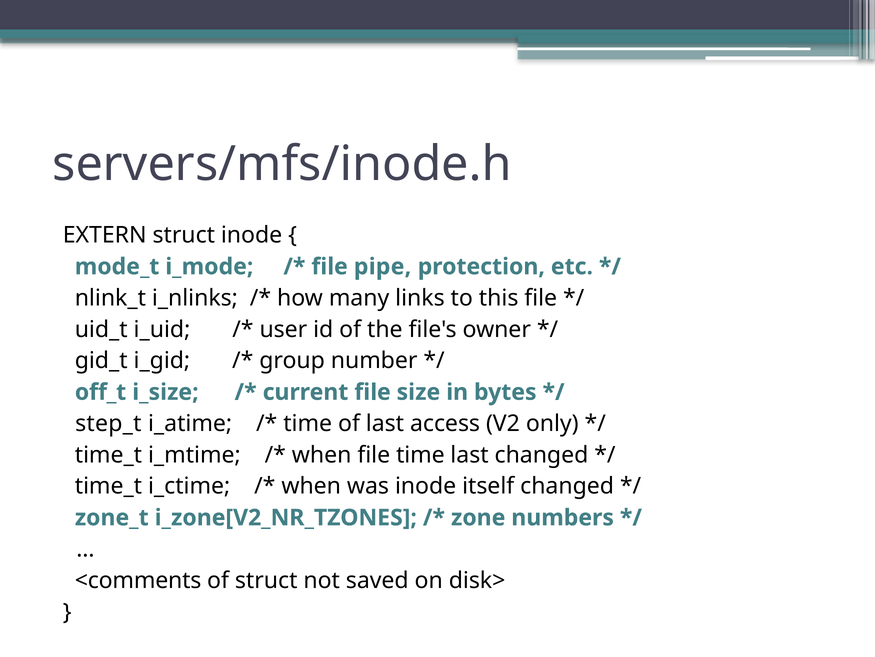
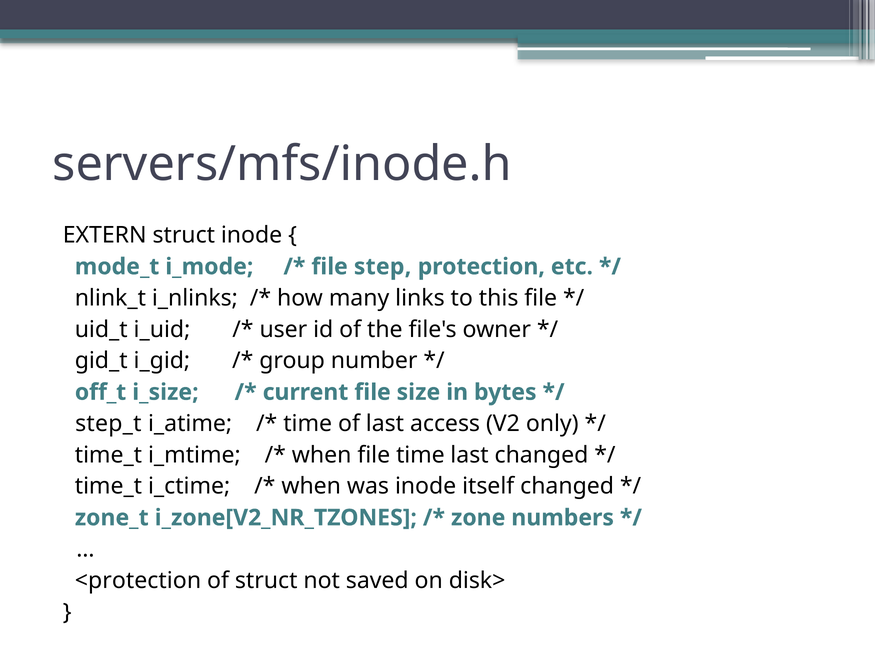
pipe: pipe -> step
<comments: <comments -> <protection
